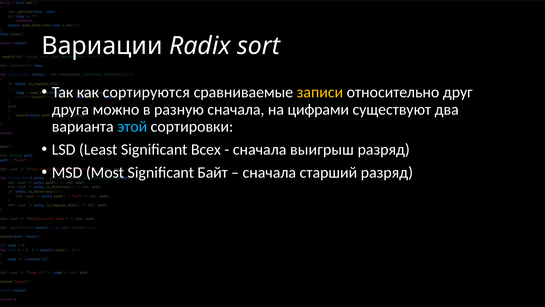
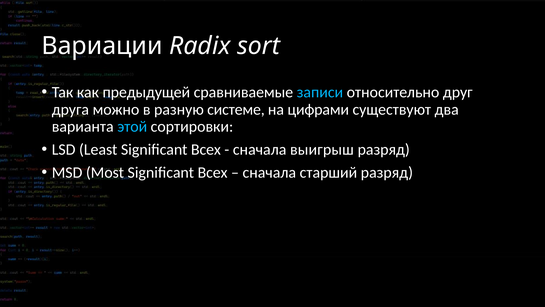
сортируются: сортируются -> предыдущей
записи colour: yellow -> light blue
разную сначала: сначала -> системе
Most Significant Байт: Байт -> Всех
